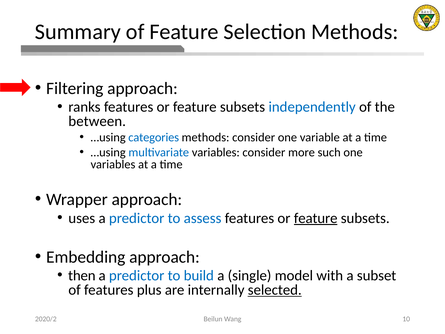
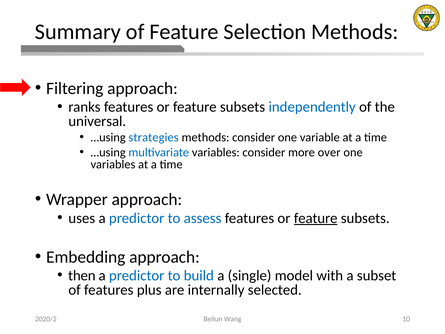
between: between -> universal
categories: categories -> strategies
such: such -> over
selected underline: present -> none
